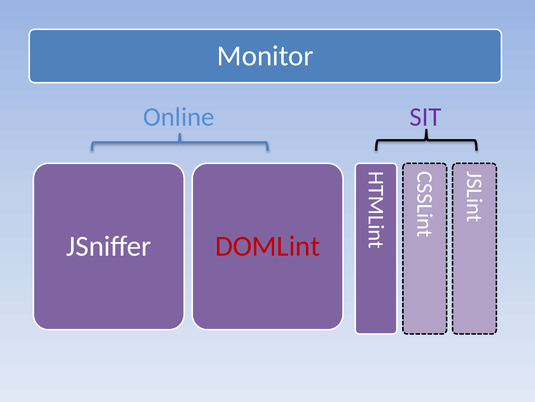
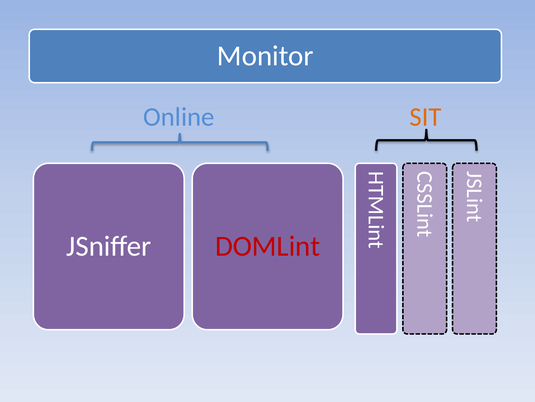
SIT colour: purple -> orange
